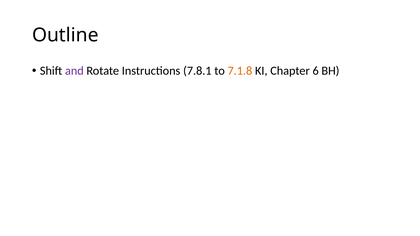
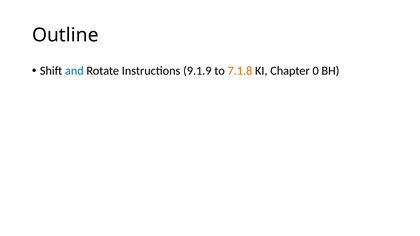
and colour: purple -> blue
7.8.1: 7.8.1 -> 9.1.9
6: 6 -> 0
